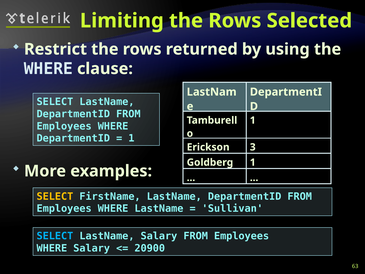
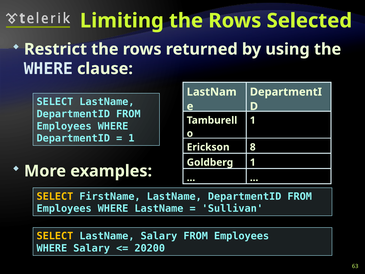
3: 3 -> 8
SELECT at (55, 236) colour: light blue -> yellow
20900: 20900 -> 20200
